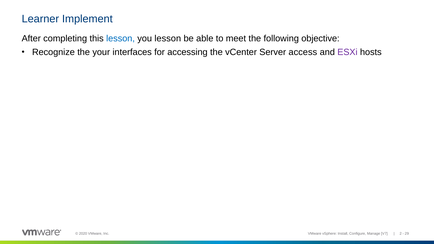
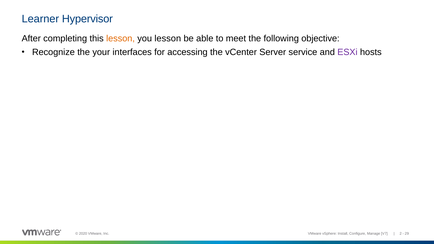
Implement: Implement -> Hypervisor
lesson at (121, 39) colour: blue -> orange
access: access -> service
